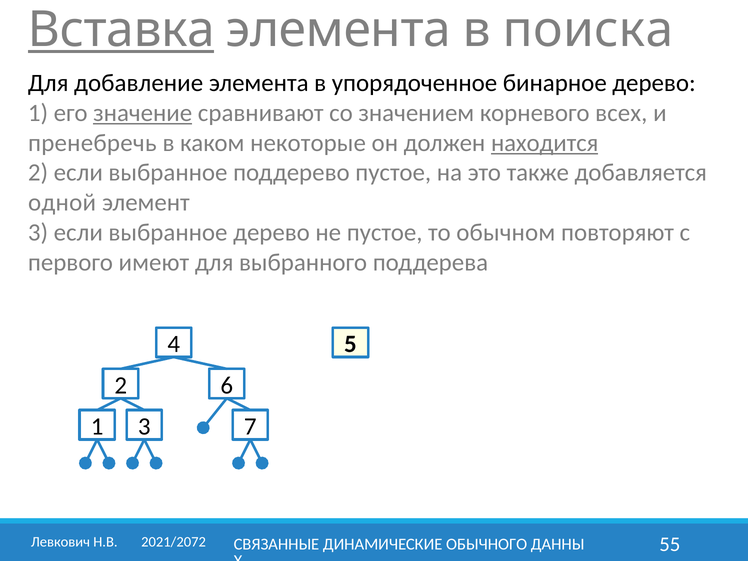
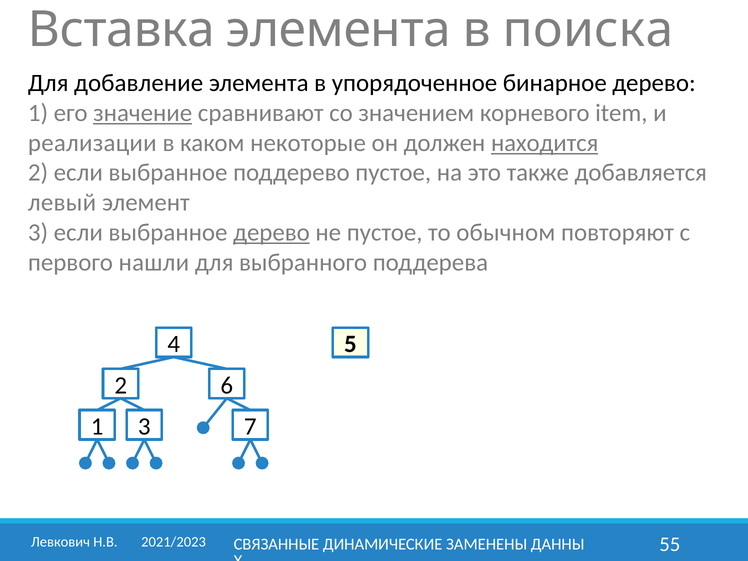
Вставка underline: present -> none
всех: всех -> item
пренебречь: пренебречь -> реализации
одной: одной -> левый
дерево at (271, 233) underline: none -> present
имеют: имеют -> нашли
2021/2072: 2021/2072 -> 2021/2023
ОБЫЧНОГО: ОБЫЧНОГО -> ЗАМЕНЕНЫ
